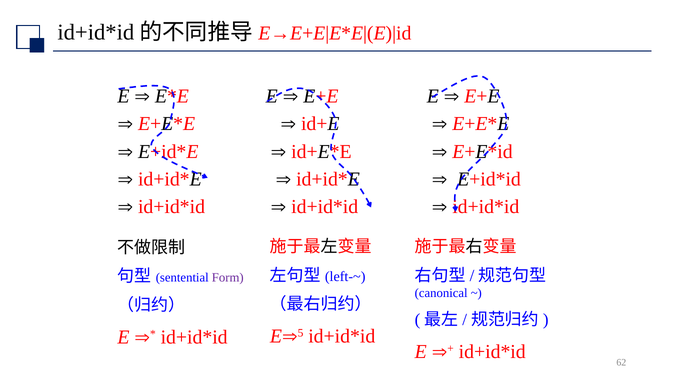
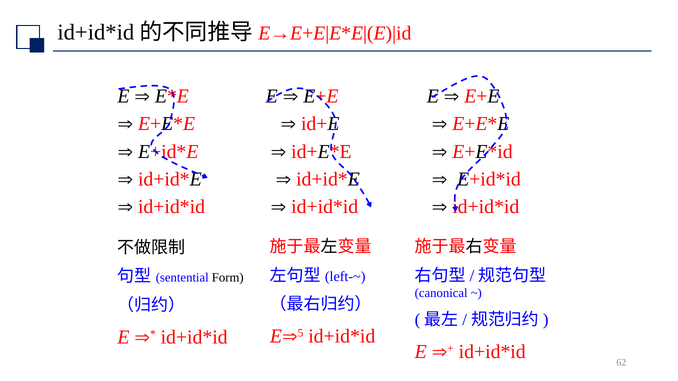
Form colour: purple -> black
